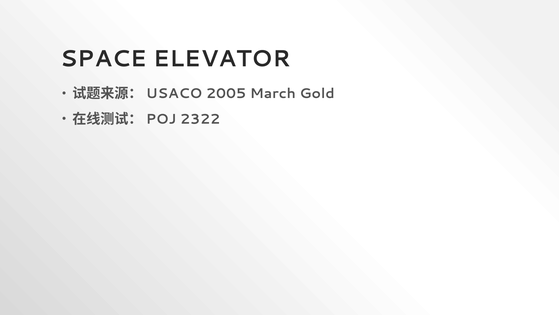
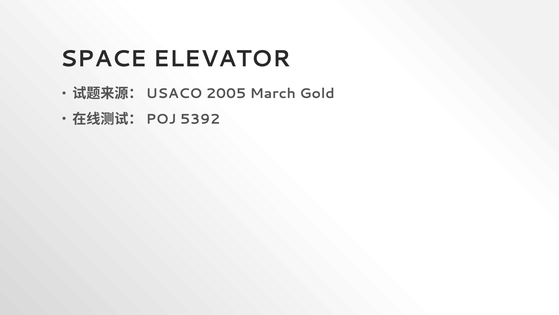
2322: 2322 -> 5392
